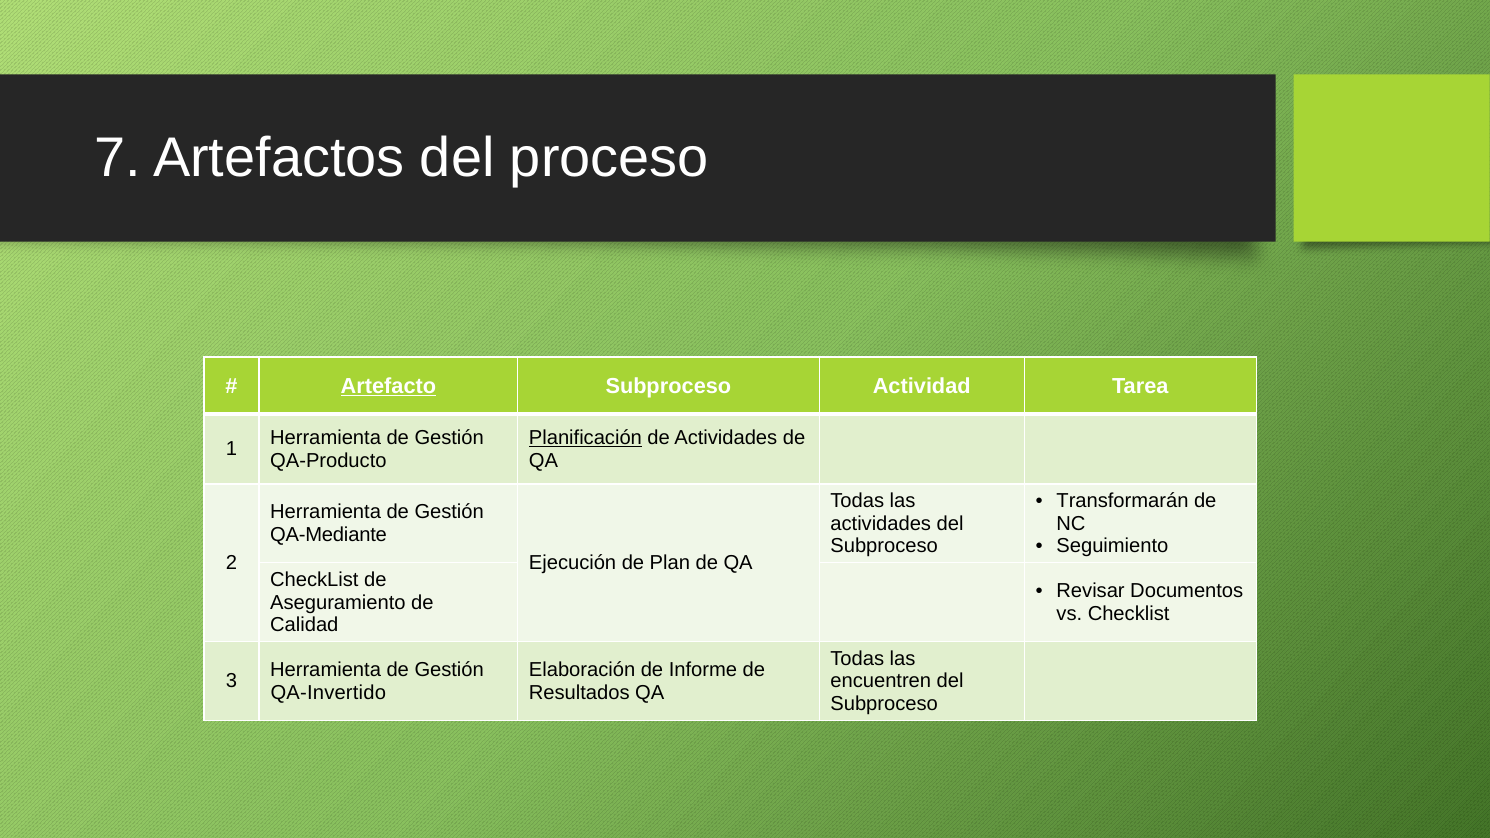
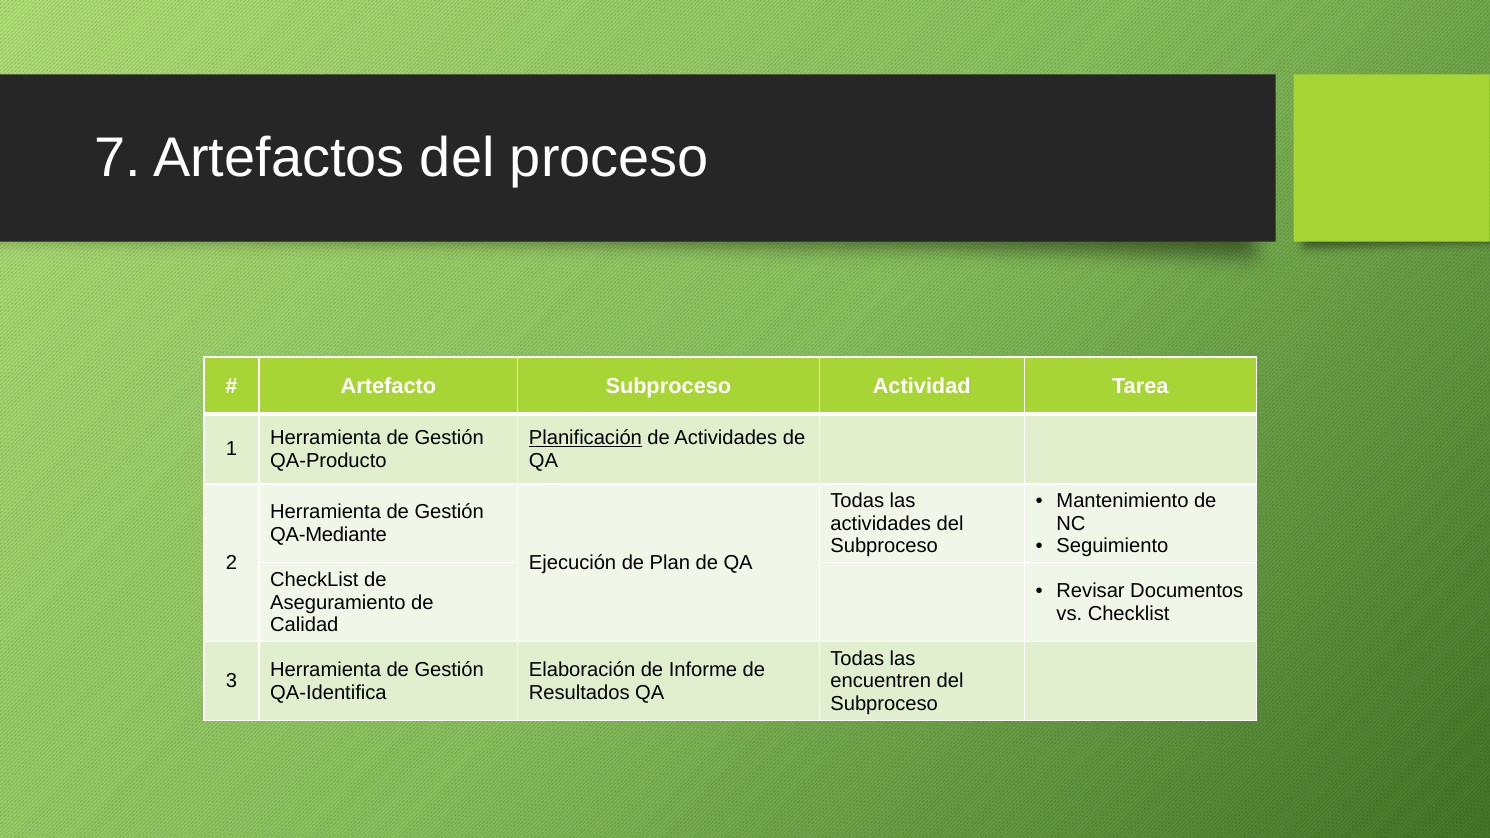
Artefacto underline: present -> none
Transformarán: Transformarán -> Mantenimiento
QA-Invertido: QA-Invertido -> QA-Identifica
